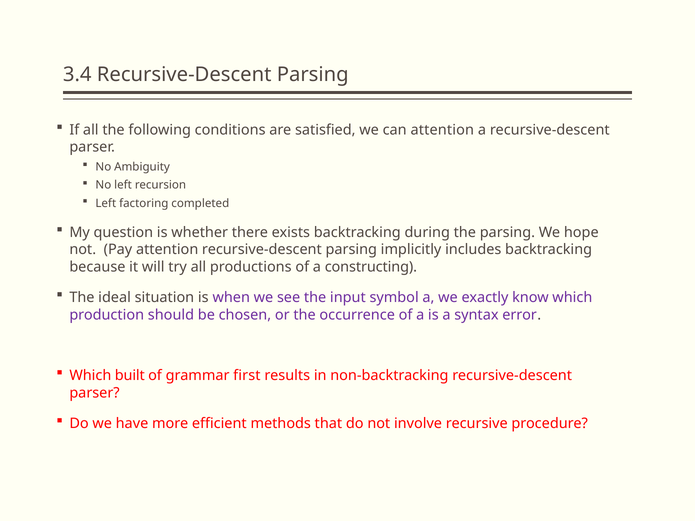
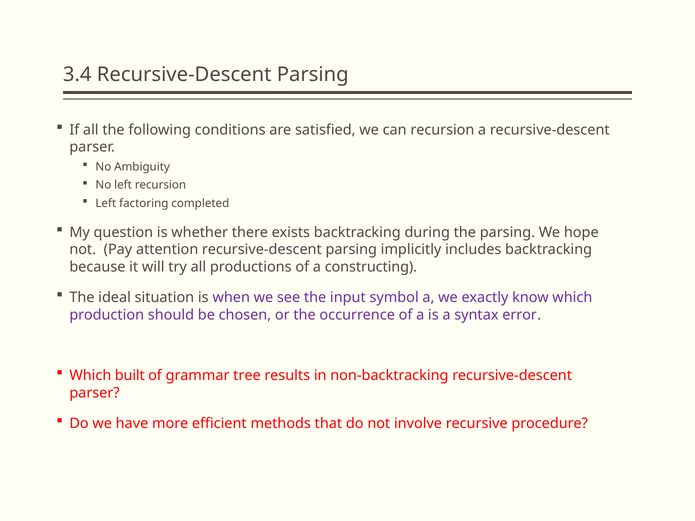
can attention: attention -> recursion
first: first -> tree
